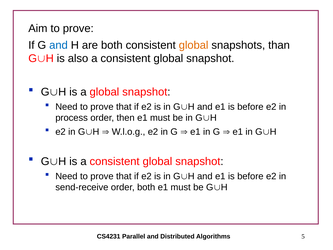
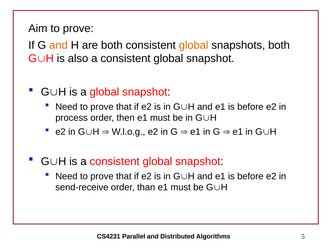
and at (59, 45) colour: blue -> orange
snapshots than: than -> both
order both: both -> than
